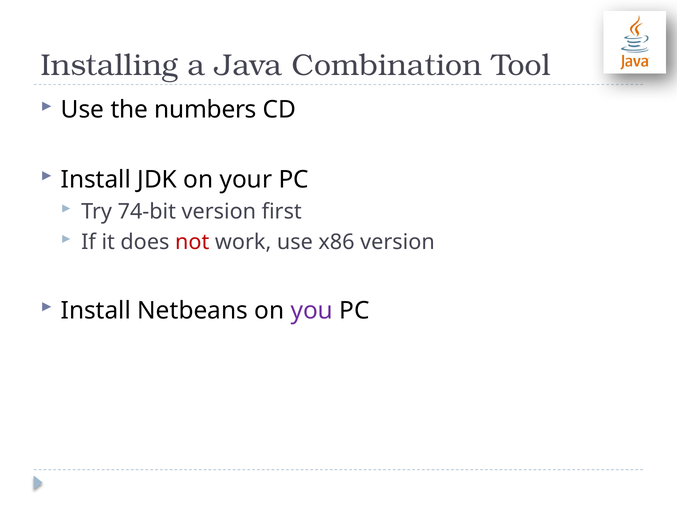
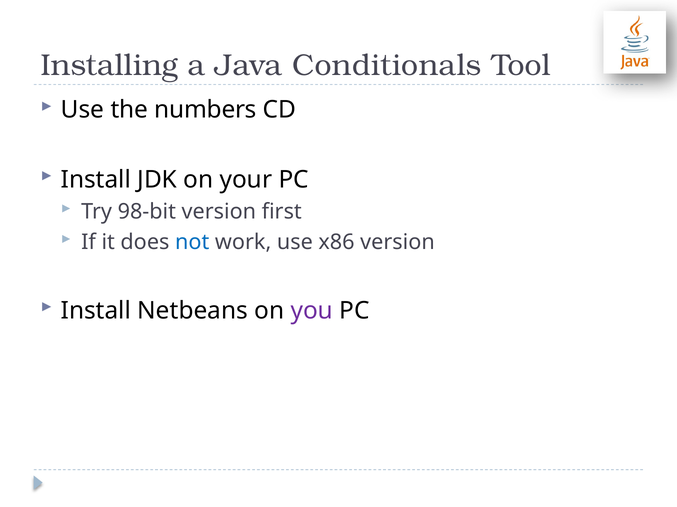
Combination: Combination -> Conditionals
74-bit: 74-bit -> 98-bit
not colour: red -> blue
